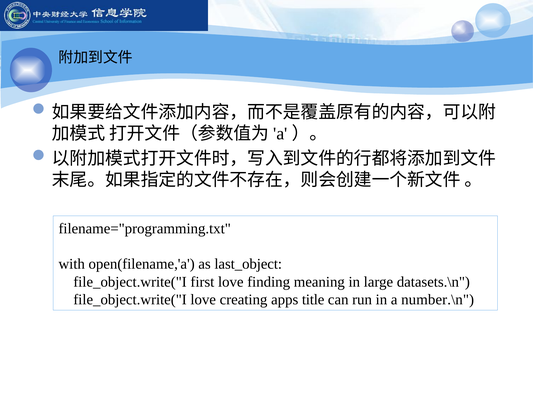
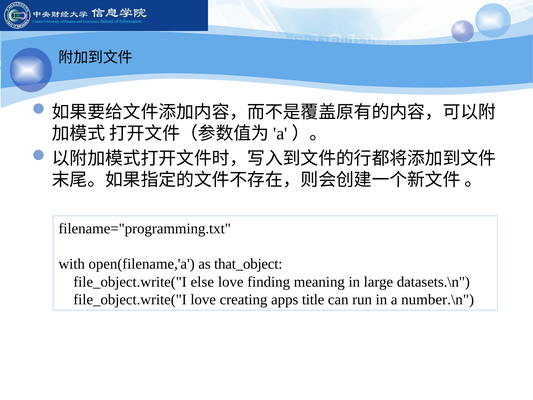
last_object: last_object -> that_object
first: first -> else
